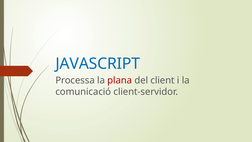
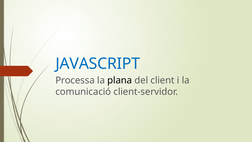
plana colour: red -> black
